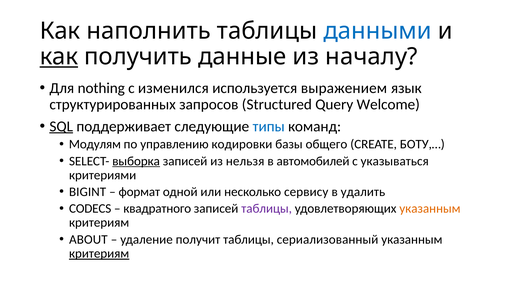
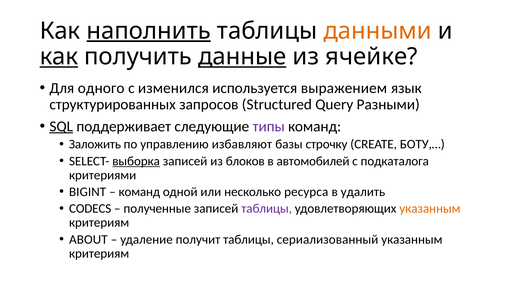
наполнить underline: none -> present
данными colour: blue -> orange
данные underline: none -> present
началу: началу -> ячейке
nothing: nothing -> одного
Welcome: Welcome -> Разными
типы colour: blue -> purple
Модулям: Модулям -> Заложить
кодировки: кодировки -> избавляют
общего: общего -> строчку
нельзя: нельзя -> блоков
указываться: указываться -> подкаталога
формат at (139, 192): формат -> команд
сервису: сервису -> ресурса
квадратного: квадратного -> полученные
критериям at (99, 254) underline: present -> none
